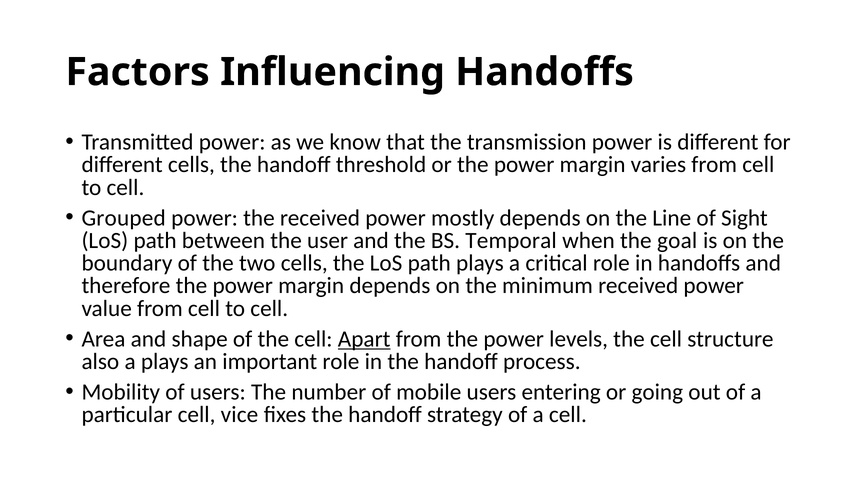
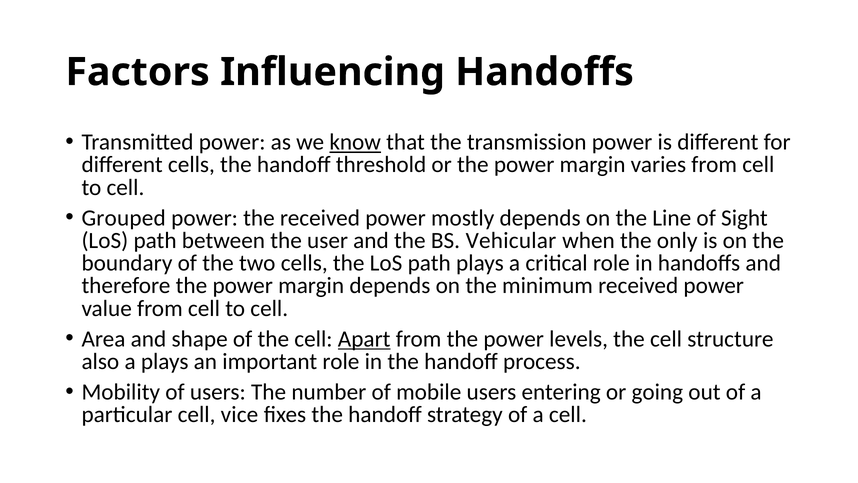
know underline: none -> present
Temporal: Temporal -> Vehicular
goal: goal -> only
